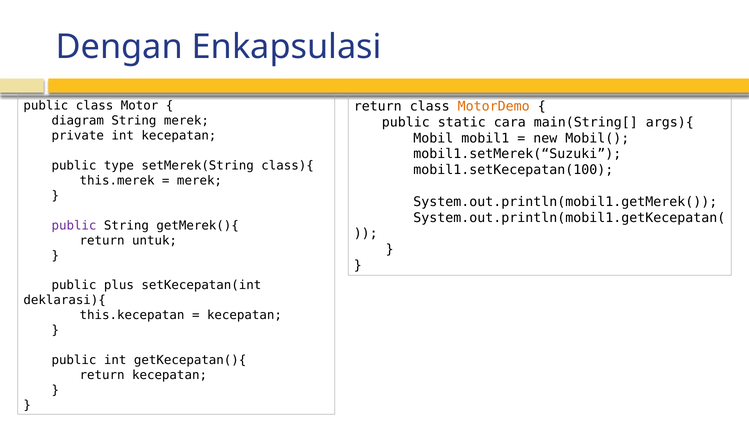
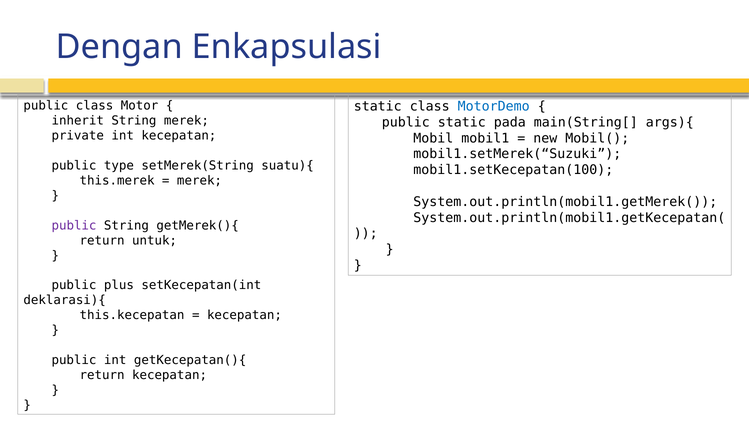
return at (378, 106): return -> static
MotorDemo colour: orange -> blue
diagram: diagram -> inherit
cara: cara -> pada
class){: class){ -> suatu){
